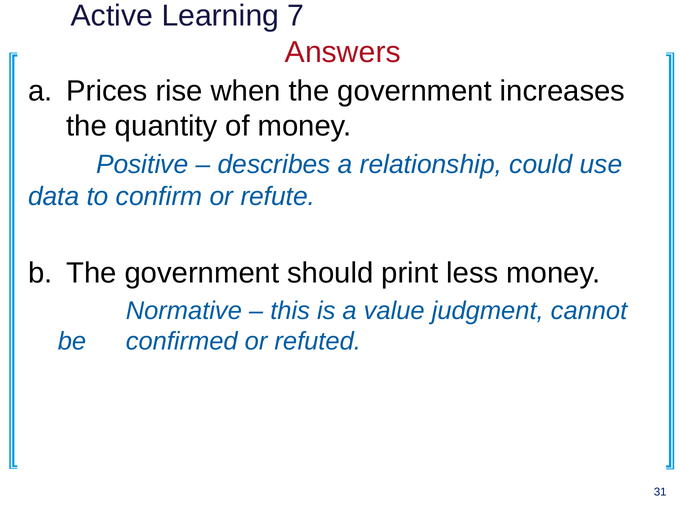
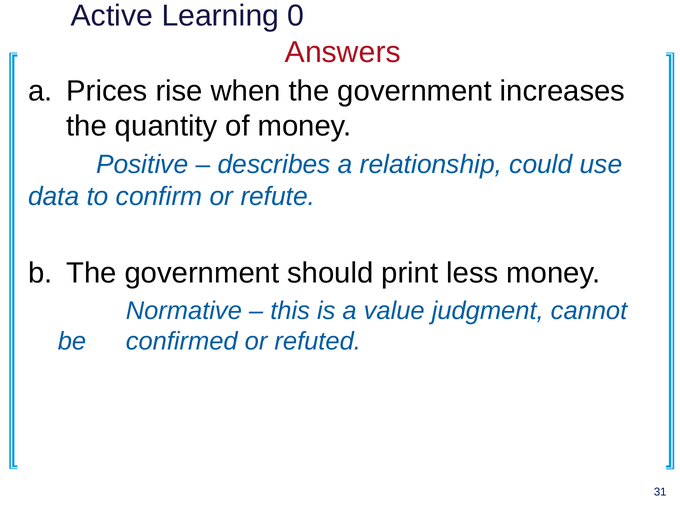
7: 7 -> 0
